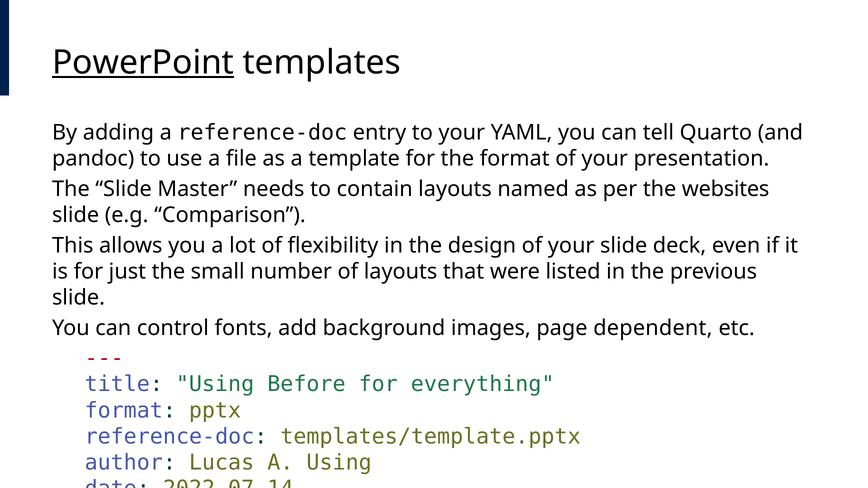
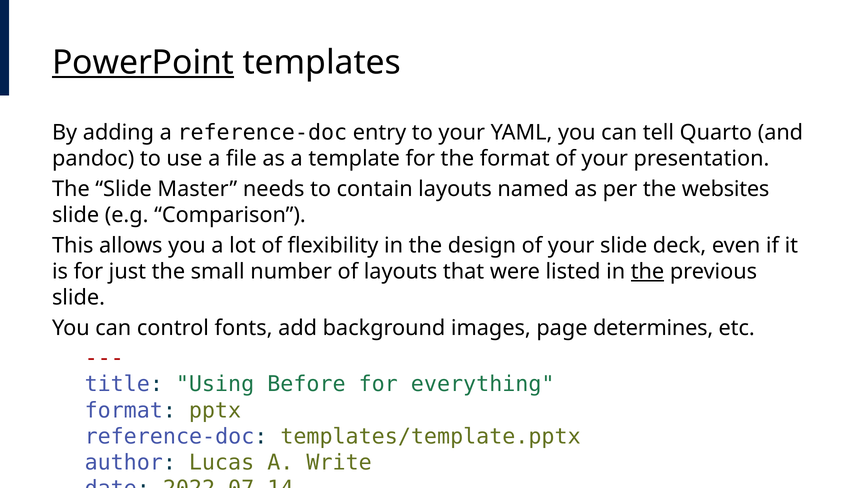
the at (647, 272) underline: none -> present
dependent: dependent -> determines
A Using: Using -> Write
